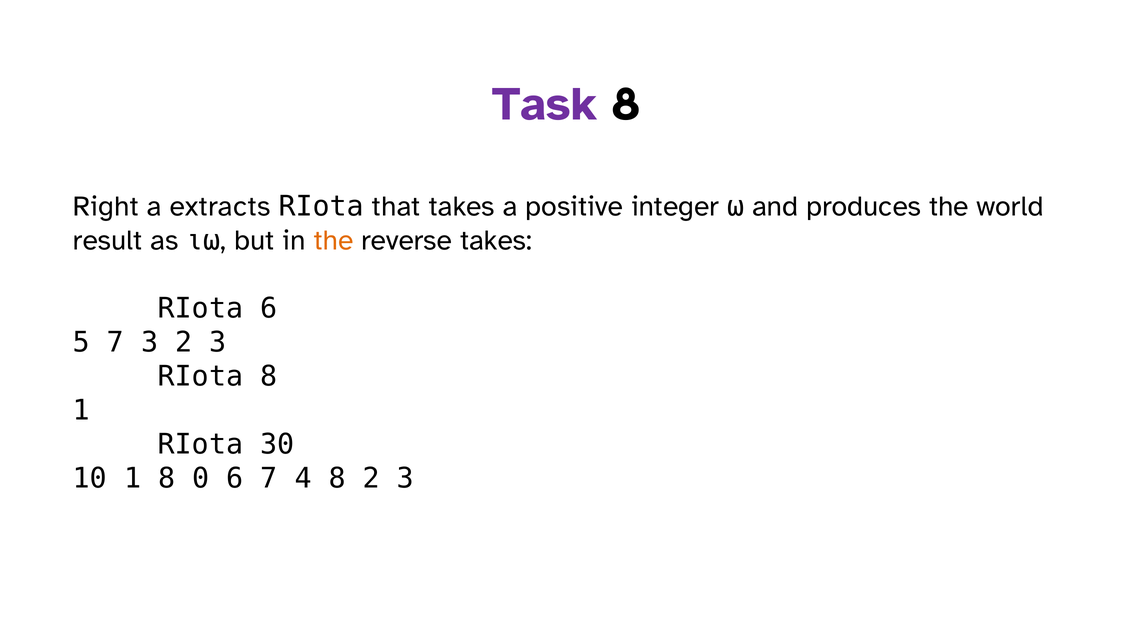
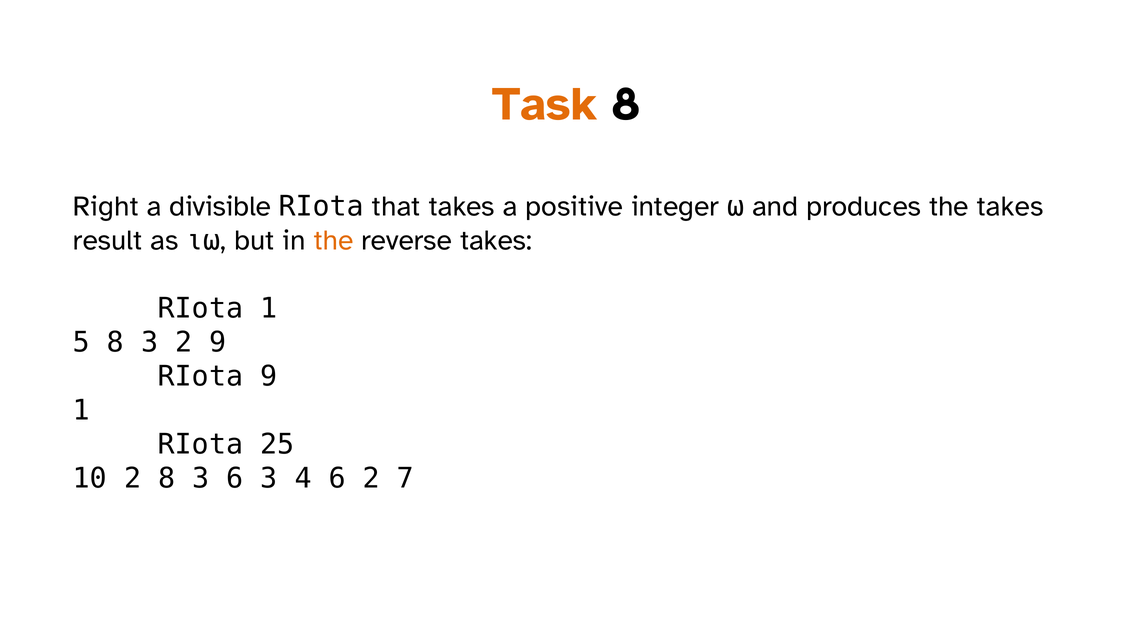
Task colour: purple -> orange
extracts: extracts -> divisible
the world: world -> takes
RIota 6: 6 -> 1
5 7: 7 -> 8
3 2 3: 3 -> 9
RIota 8: 8 -> 9
30: 30 -> 25
10 1: 1 -> 2
0 at (201, 479): 0 -> 3
6 7: 7 -> 3
4 8: 8 -> 6
3 at (405, 479): 3 -> 7
